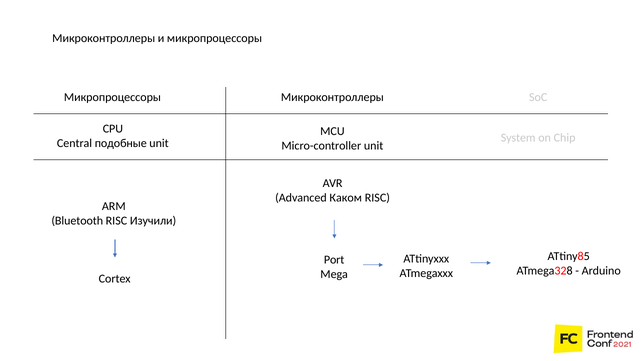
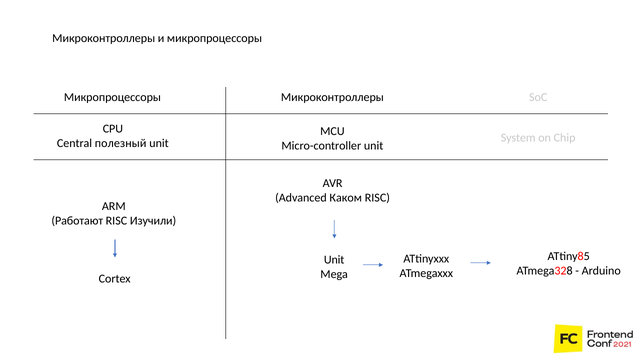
подобные: подобные -> полезный
Bluetooth: Bluetooth -> Работают
Port at (334, 260): Port -> Unit
